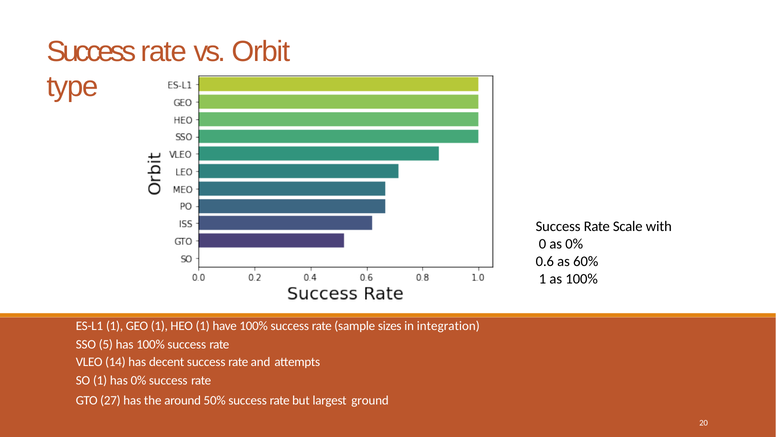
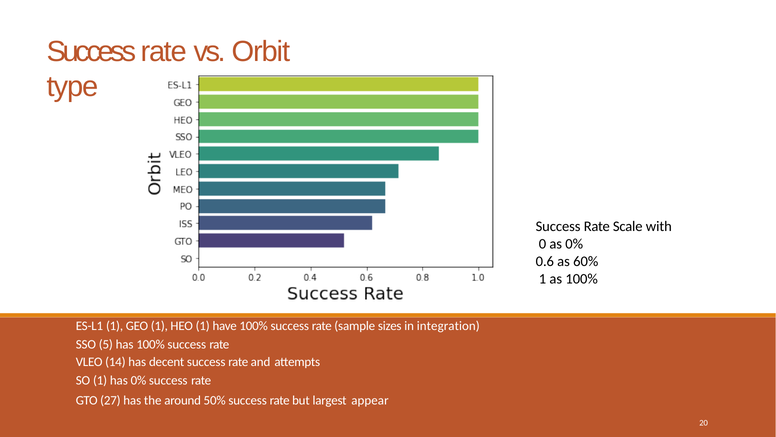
ground: ground -> appear
